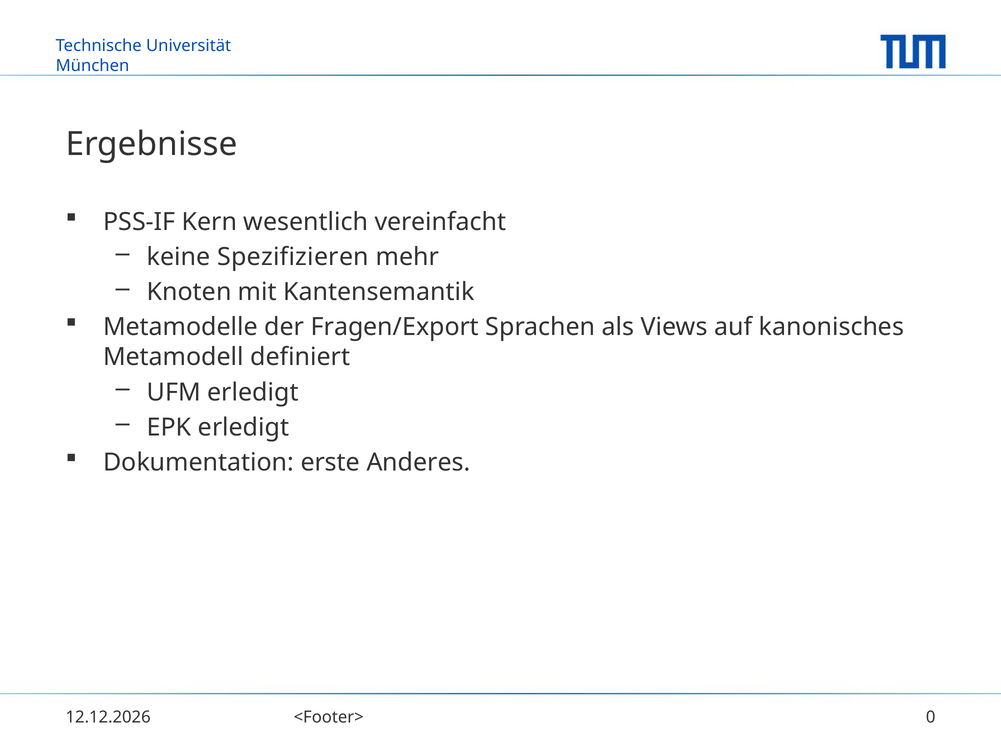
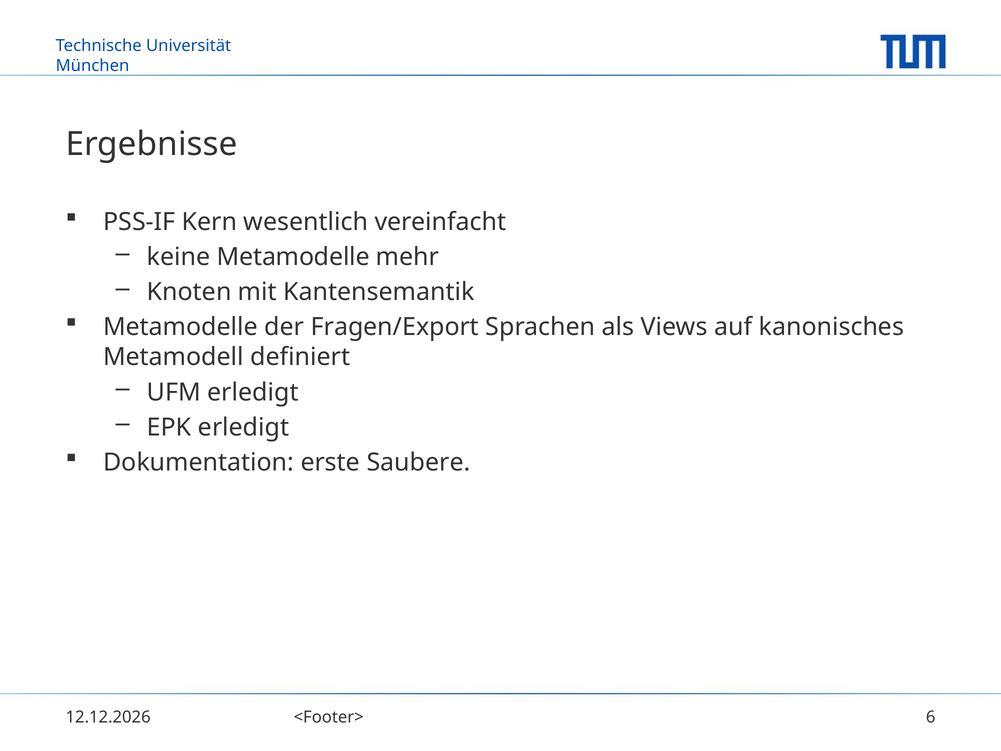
keine Spezifizieren: Spezifizieren -> Metamodelle
Anderes: Anderes -> Saubere
0: 0 -> 6
